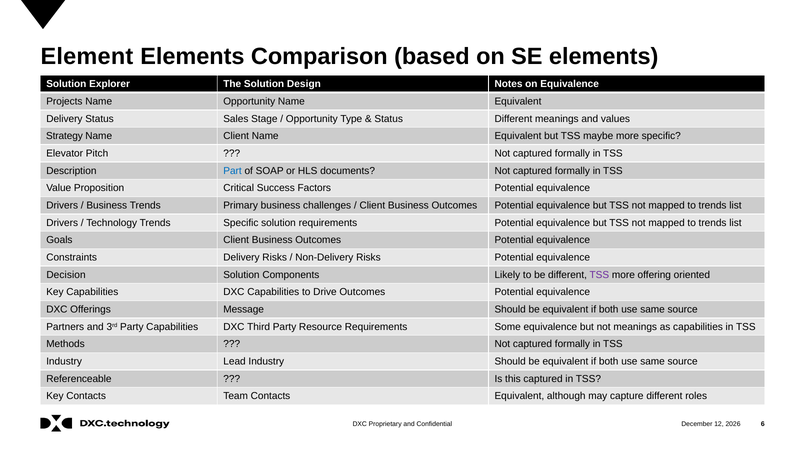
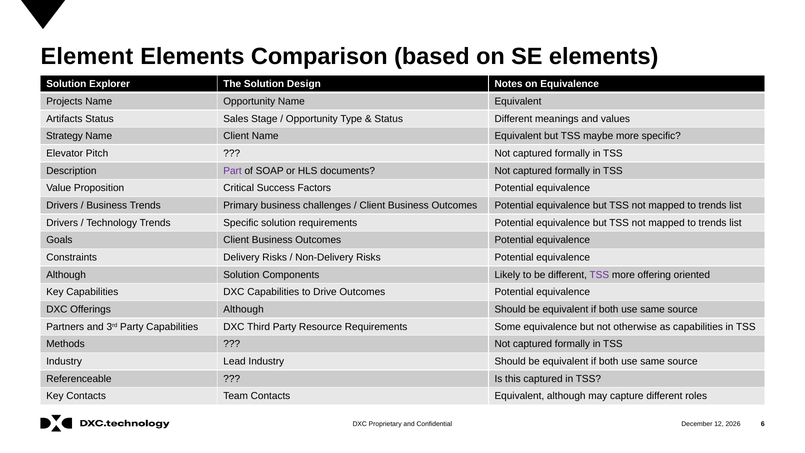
Delivery at (64, 119): Delivery -> Artifacts
Part colour: blue -> purple
Decision at (66, 275): Decision -> Although
Offerings Message: Message -> Although
not meanings: meanings -> otherwise
